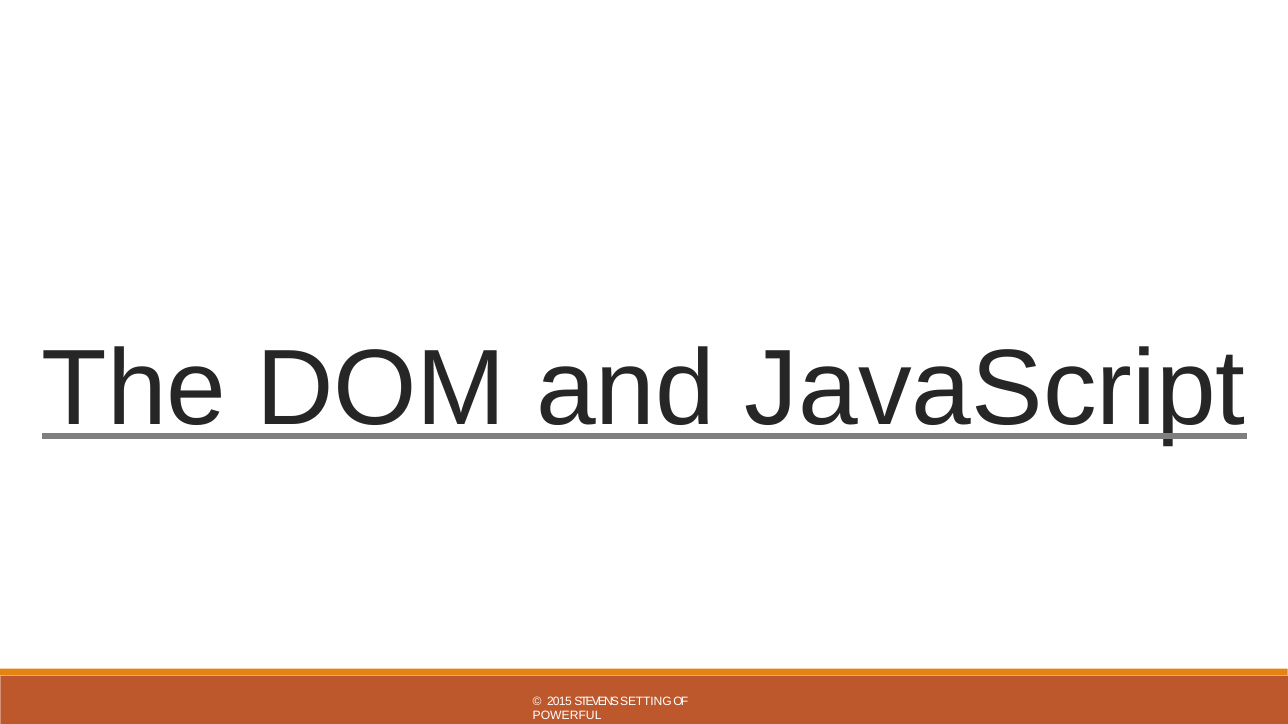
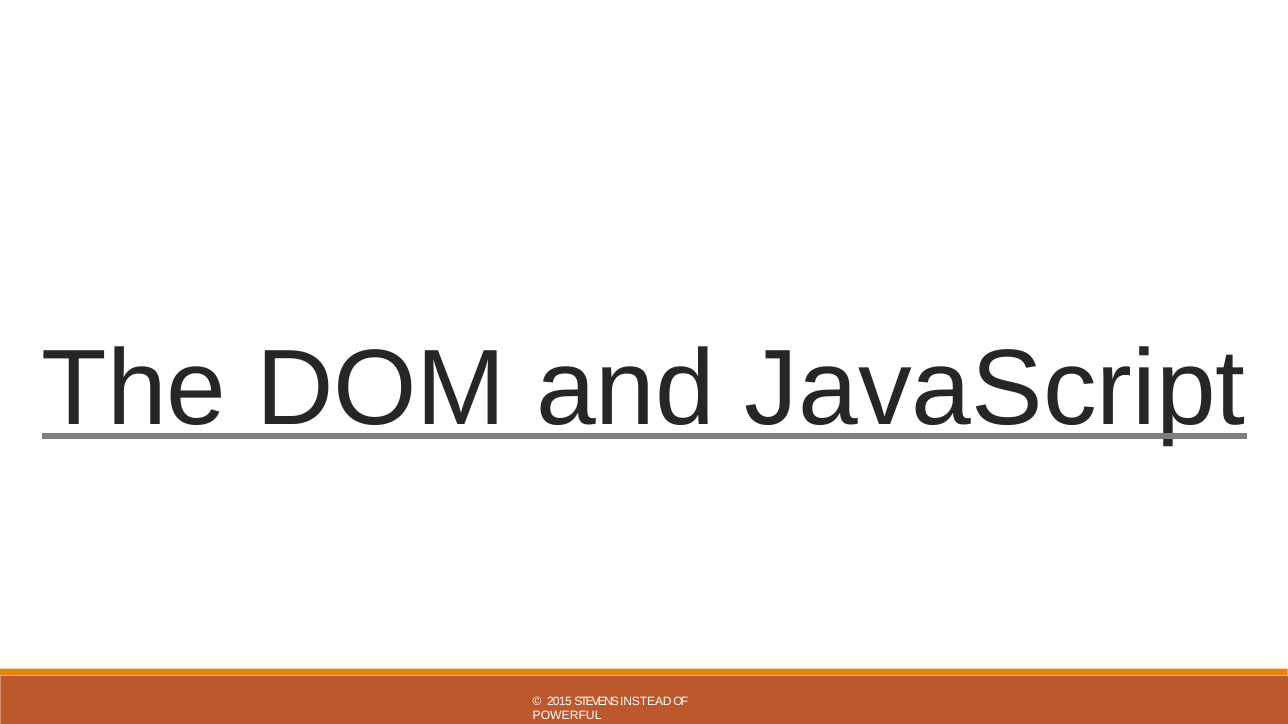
SETTING: SETTING -> INSTEAD
